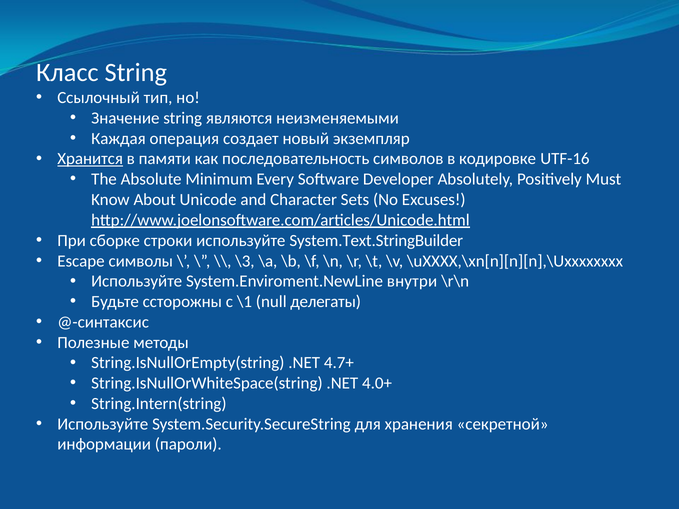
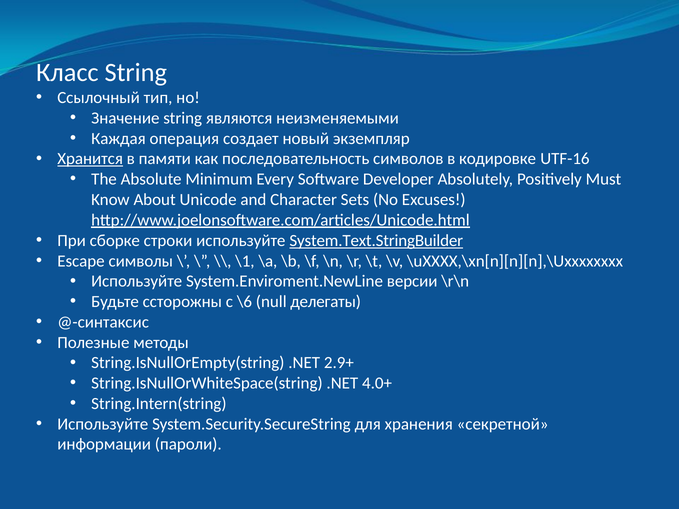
System.Text.StringBuilder underline: none -> present
\3: \3 -> \1
внутри: внутри -> версии
\1: \1 -> \6
4.7+: 4.7+ -> 2.9+
